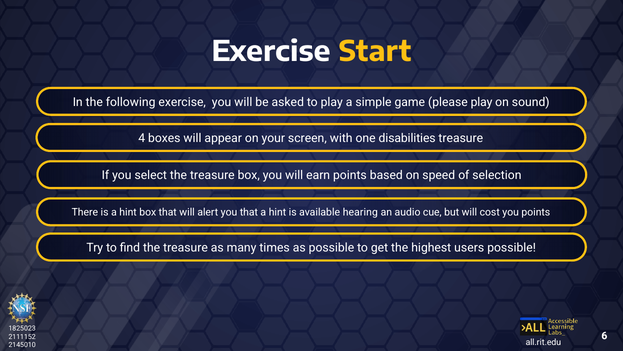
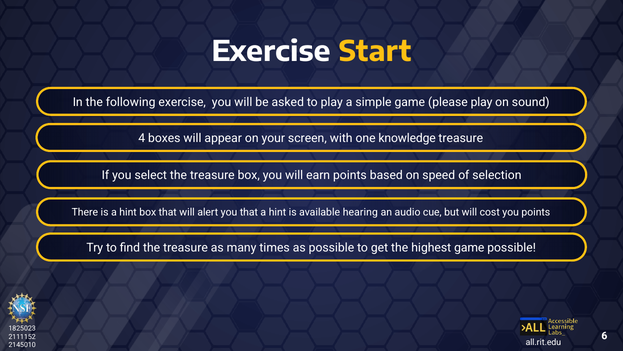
disabilities: disabilities -> knowledge
highest users: users -> game
